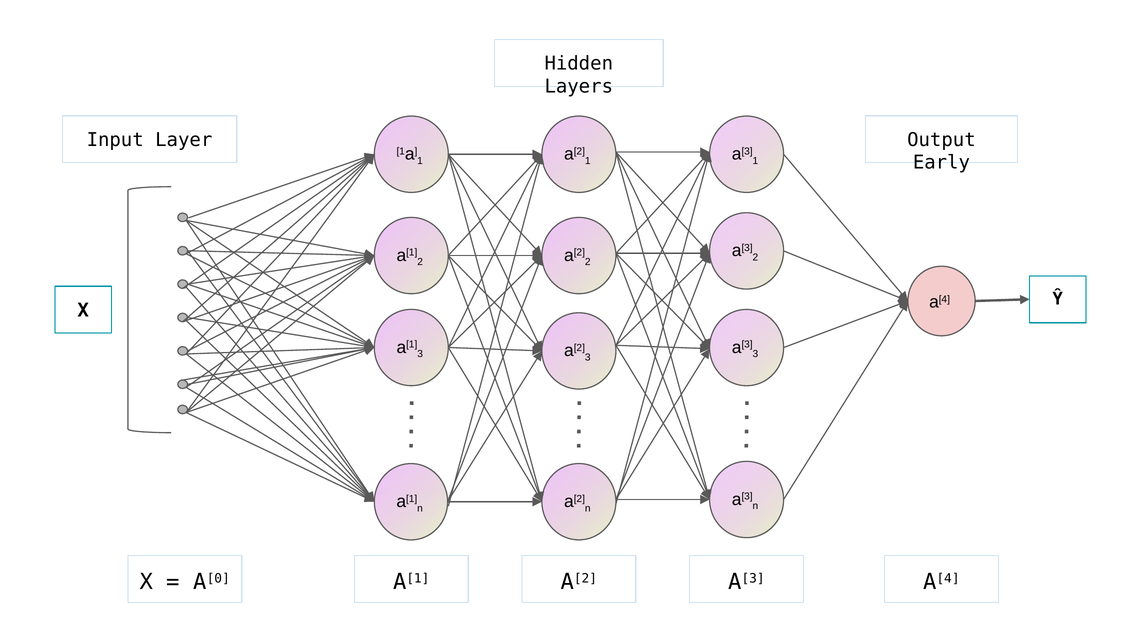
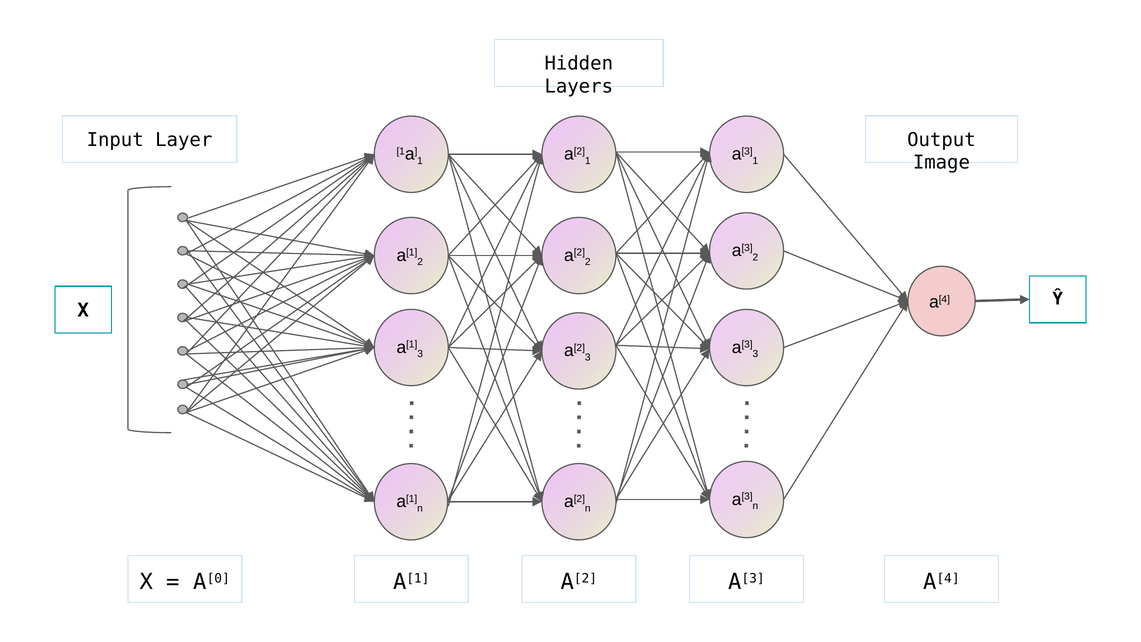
Early: Early -> Image
